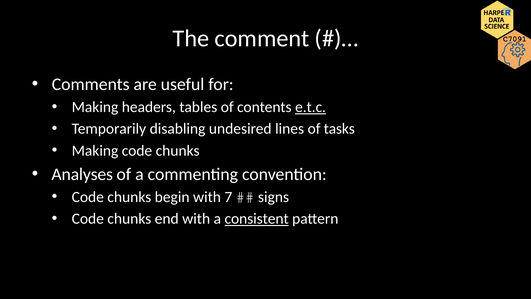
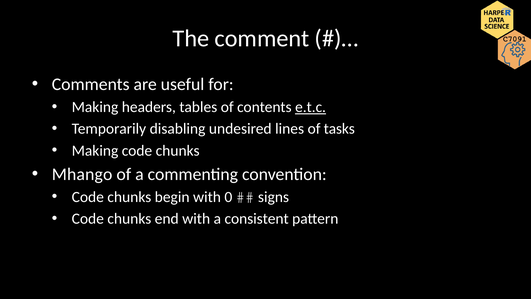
Analyses: Analyses -> Mhango
7: 7 -> 0
consistent underline: present -> none
